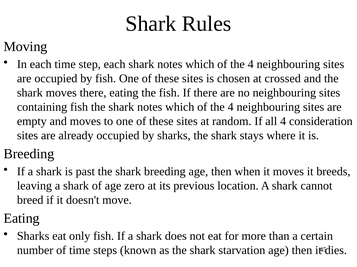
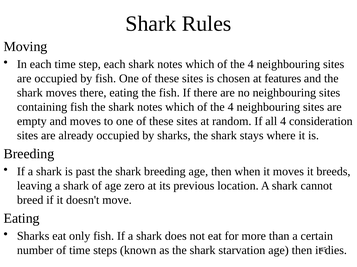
crossed: crossed -> features
